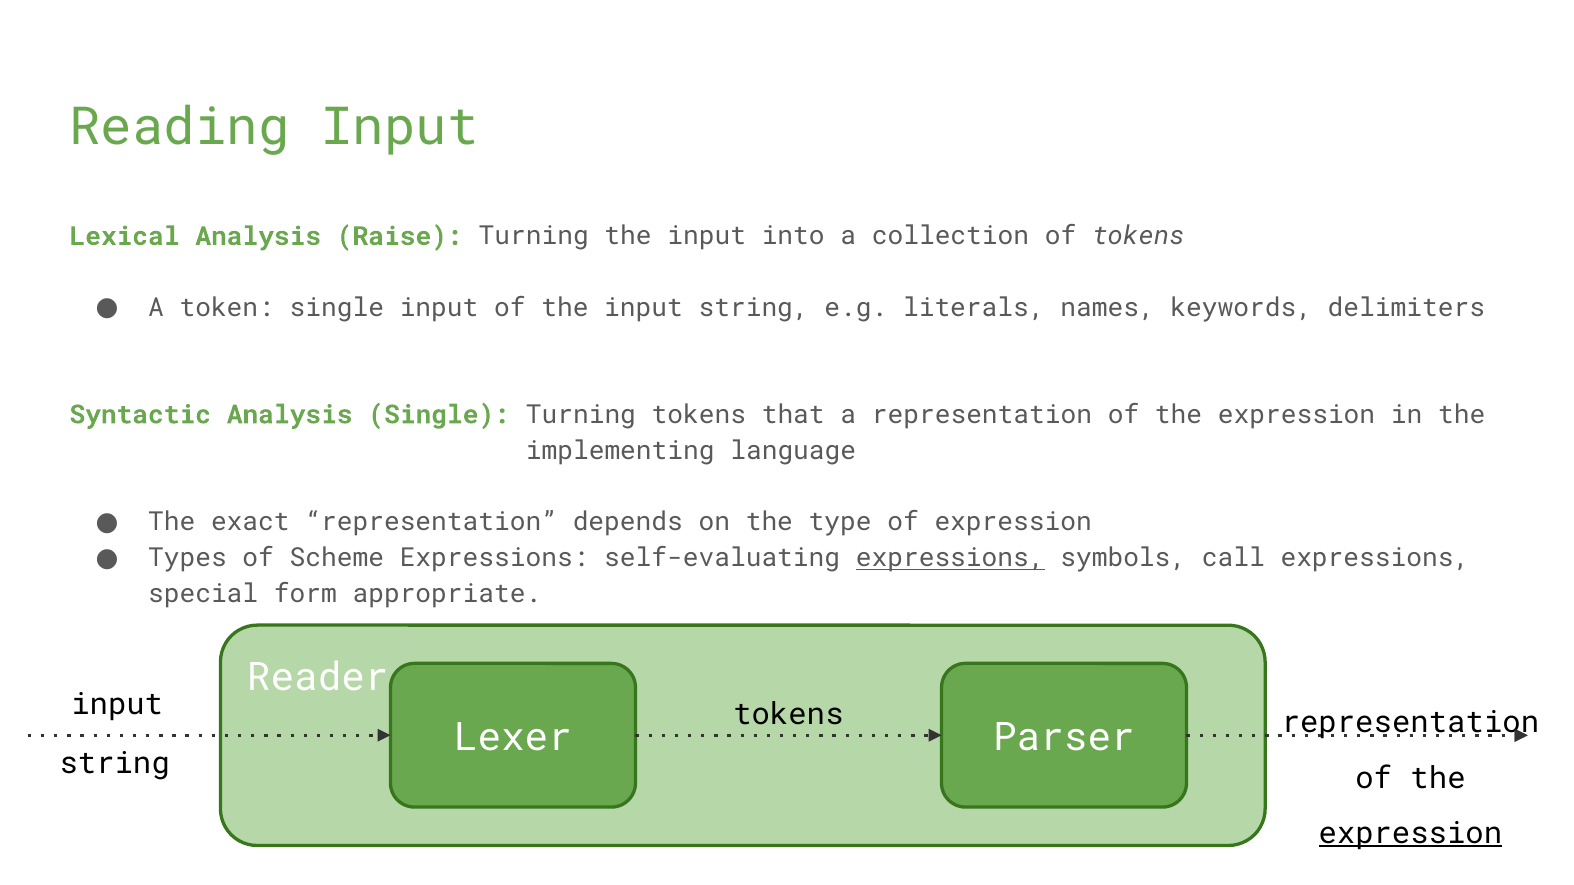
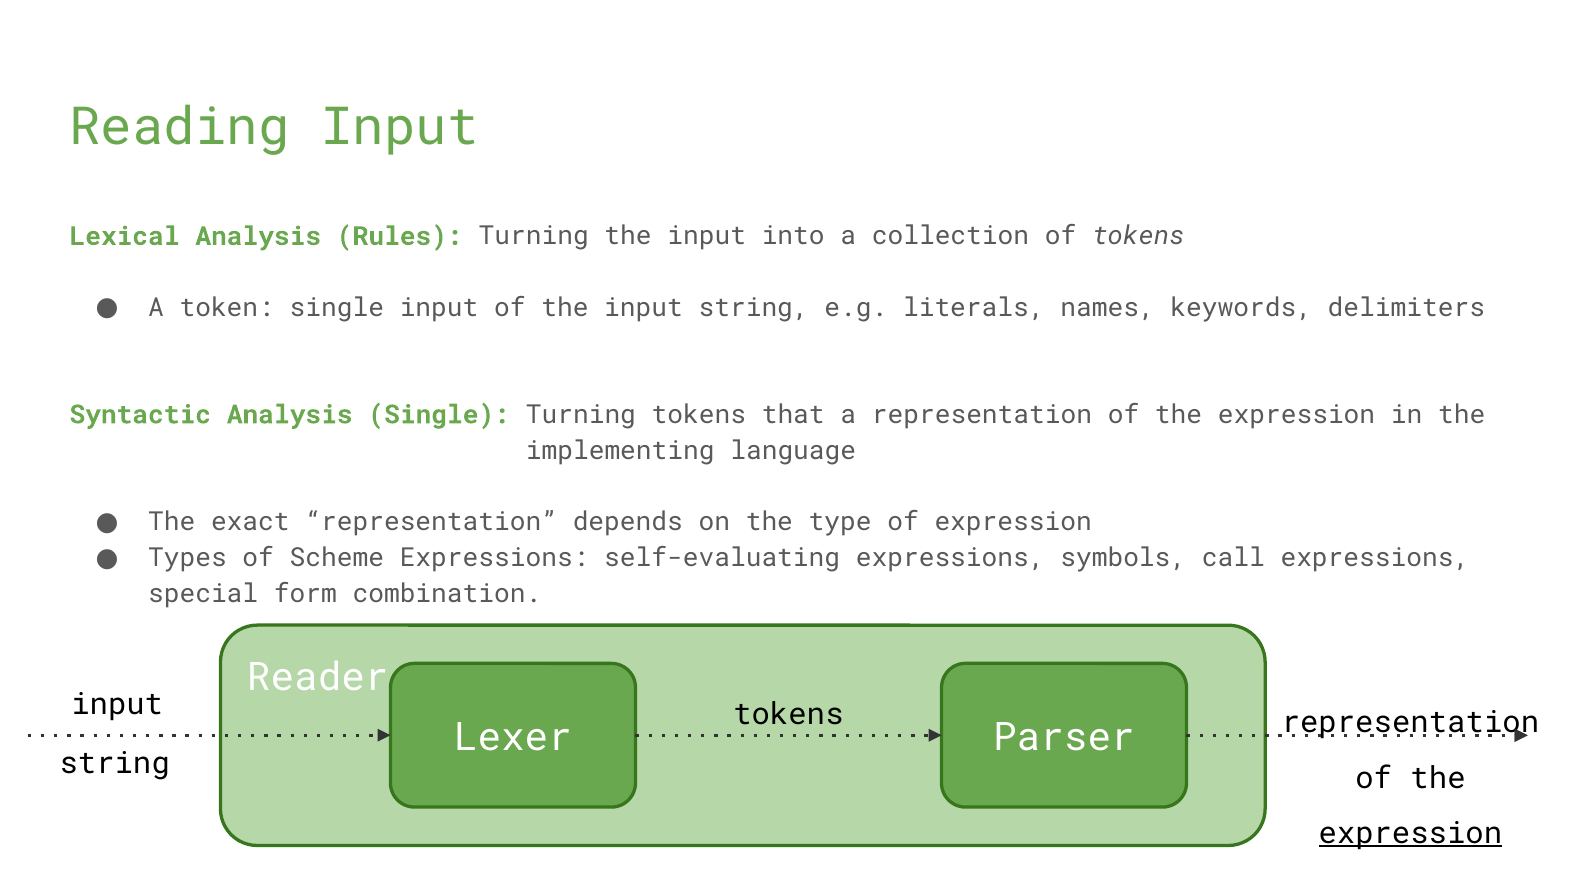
Raise: Raise -> Rules
expressions at (950, 558) underline: present -> none
appropriate: appropriate -> combination
